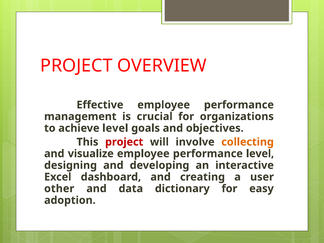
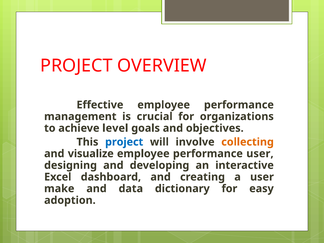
project at (124, 142) colour: red -> blue
performance level: level -> user
other: other -> make
